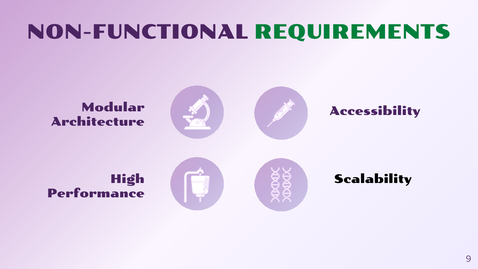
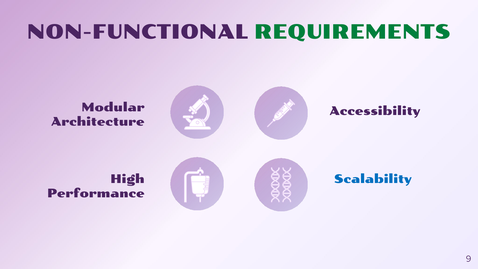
Scalability colour: black -> blue
